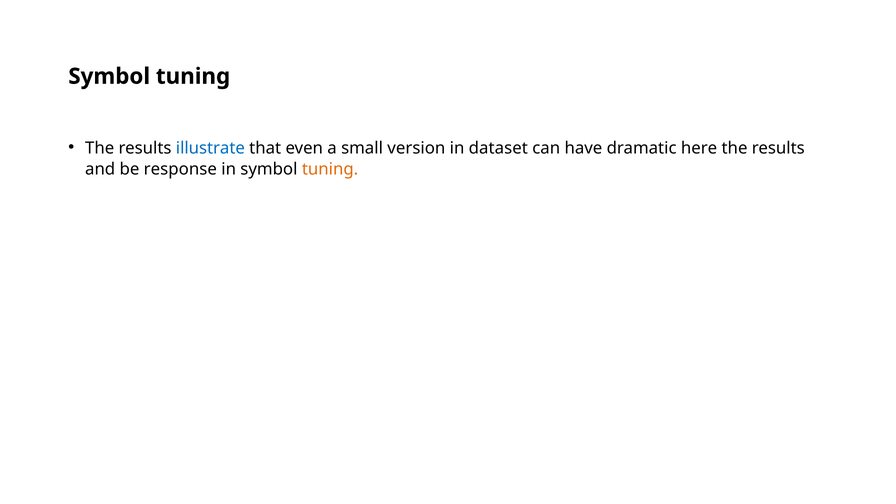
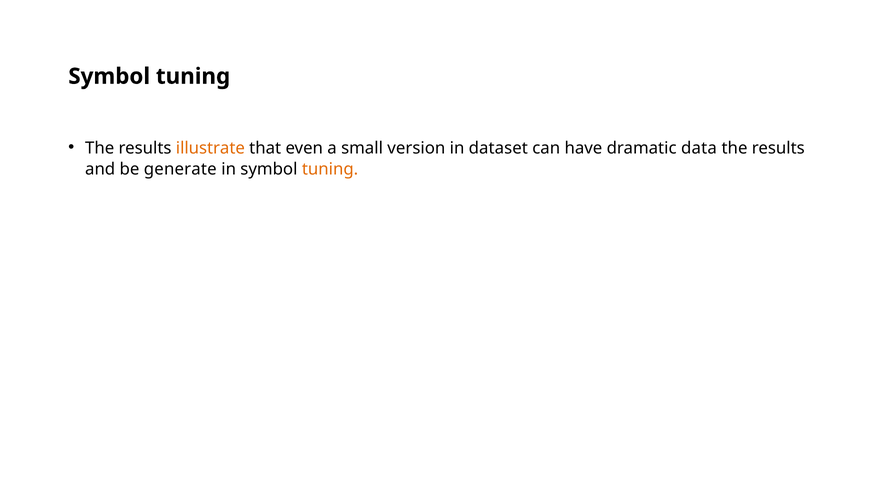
illustrate colour: blue -> orange
here: here -> data
response: response -> generate
